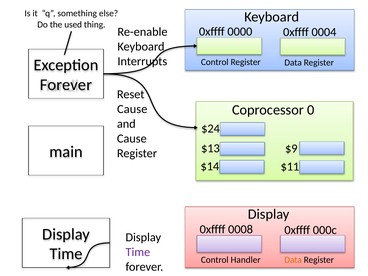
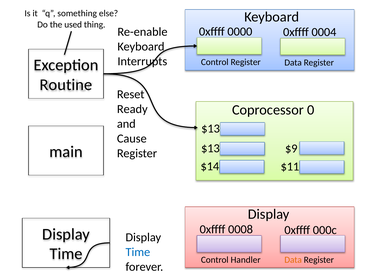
Forever at (66, 85): Forever -> Routine
Cause at (132, 109): Cause -> Ready
$24 at (211, 128): $24 -> $13
Time at (138, 252) colour: purple -> blue
